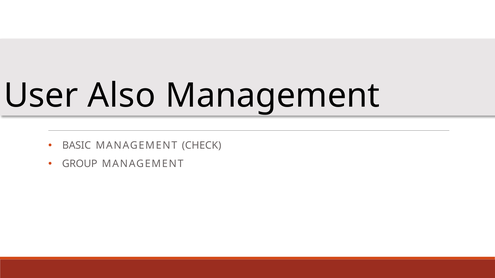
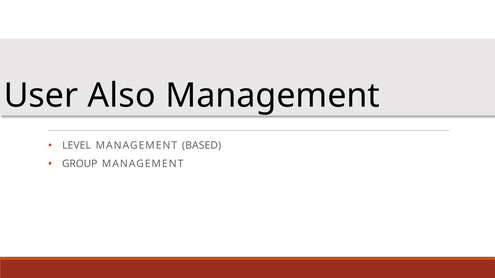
BASIC: BASIC -> LEVEL
CHECK: CHECK -> BASED
